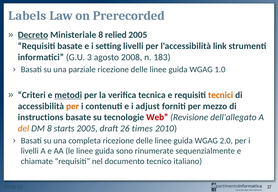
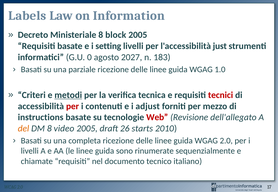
Prerecorded: Prerecorded -> Information
Decreto underline: present -> none
relied: relied -> block
link: link -> just
3: 3 -> 0
2008: 2008 -> 2027
tecnici colour: orange -> red
per at (73, 106) colour: orange -> red
starts: starts -> video
times: times -> starts
